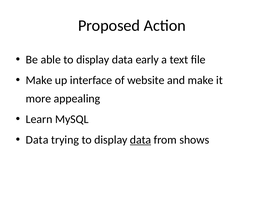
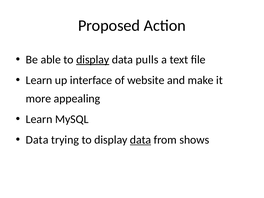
display at (93, 60) underline: none -> present
early: early -> pulls
Make at (39, 80): Make -> Learn
